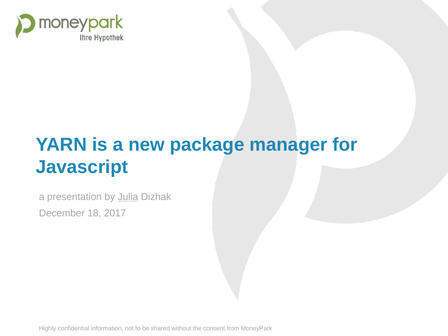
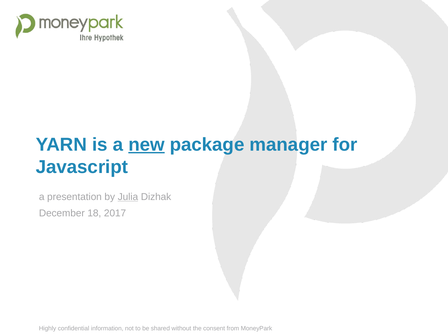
new underline: none -> present
